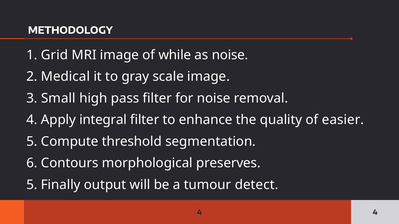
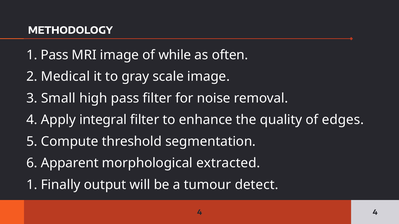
1 Grid: Grid -> Pass
as noise: noise -> often
easier: easier -> edges
Contours: Contours -> Apparent
preserves: preserves -> extracted
5 at (32, 185): 5 -> 1
